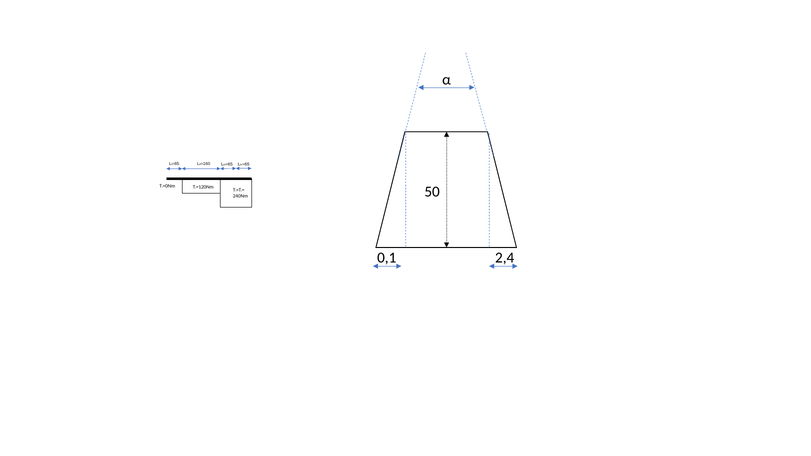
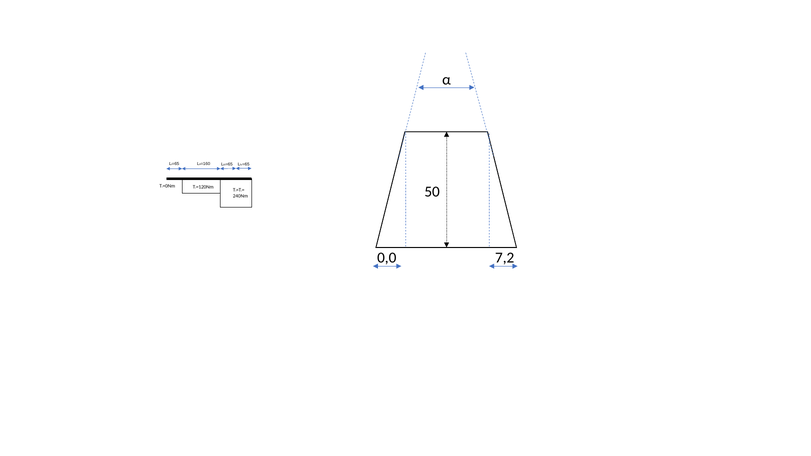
0,1: 0,1 -> 0,0
2,4: 2,4 -> 7,2
